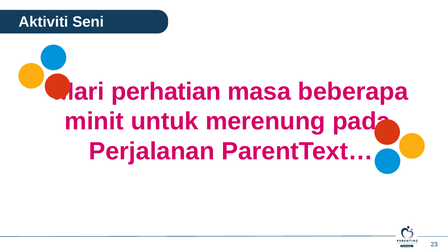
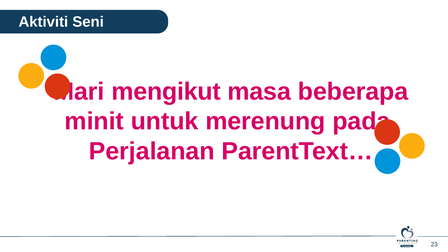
perhatian: perhatian -> mengikut
